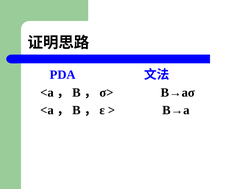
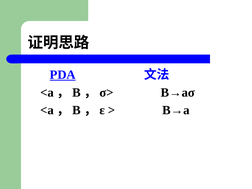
PDA underline: none -> present
